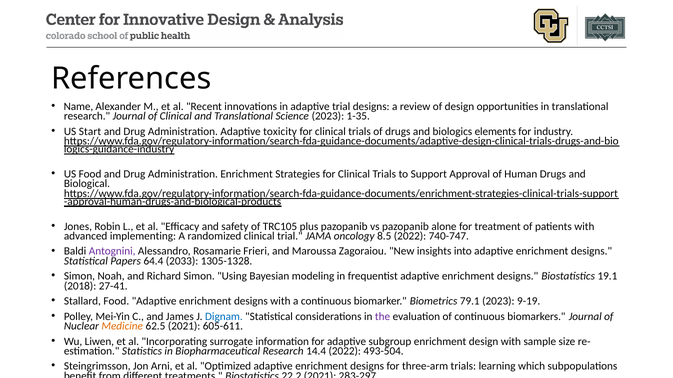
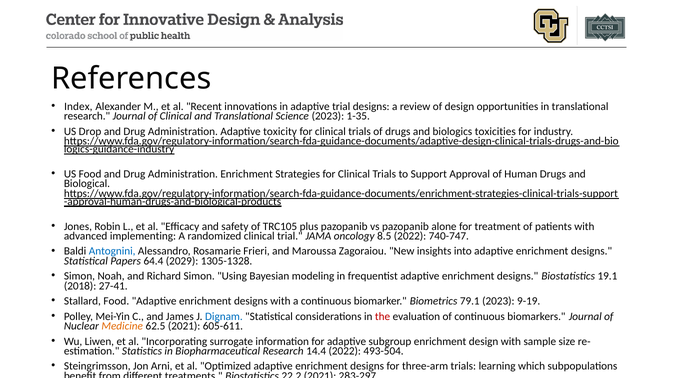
Name: Name -> Index
Start: Start -> Drop
elements: elements -> toxicities
Antognini colour: purple -> blue
2033: 2033 -> 2029
the colour: purple -> red
